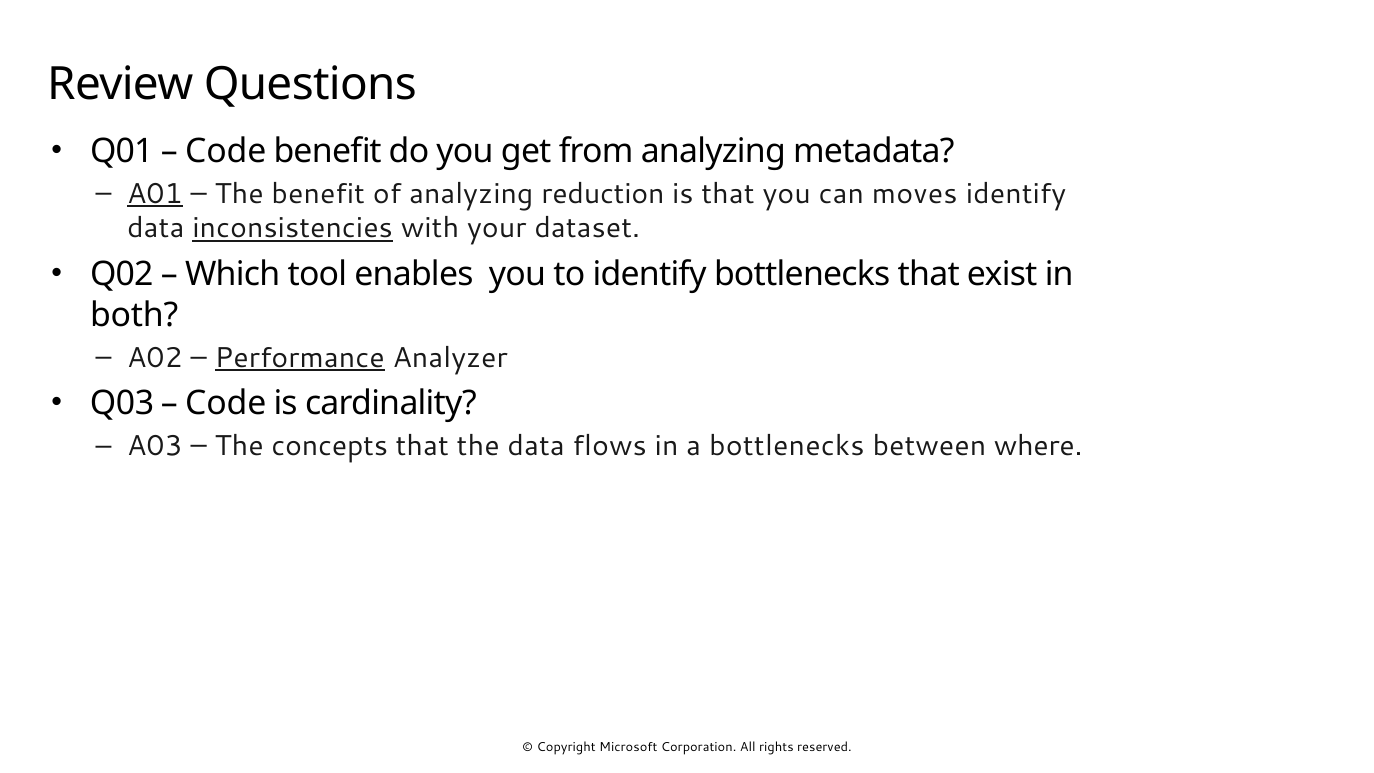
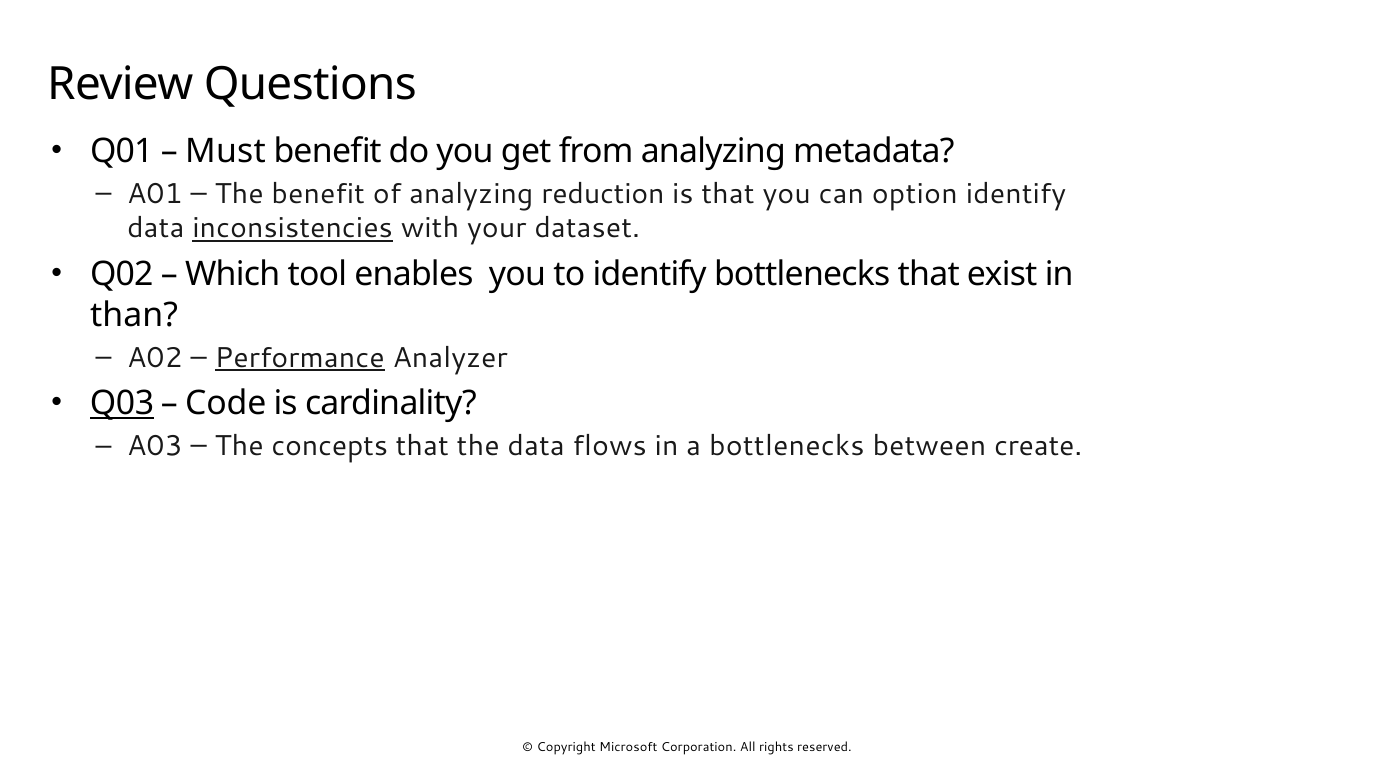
Code at (226, 151): Code -> Must
A01 underline: present -> none
moves: moves -> option
both: both -> than
Q03 underline: none -> present
where: where -> create
